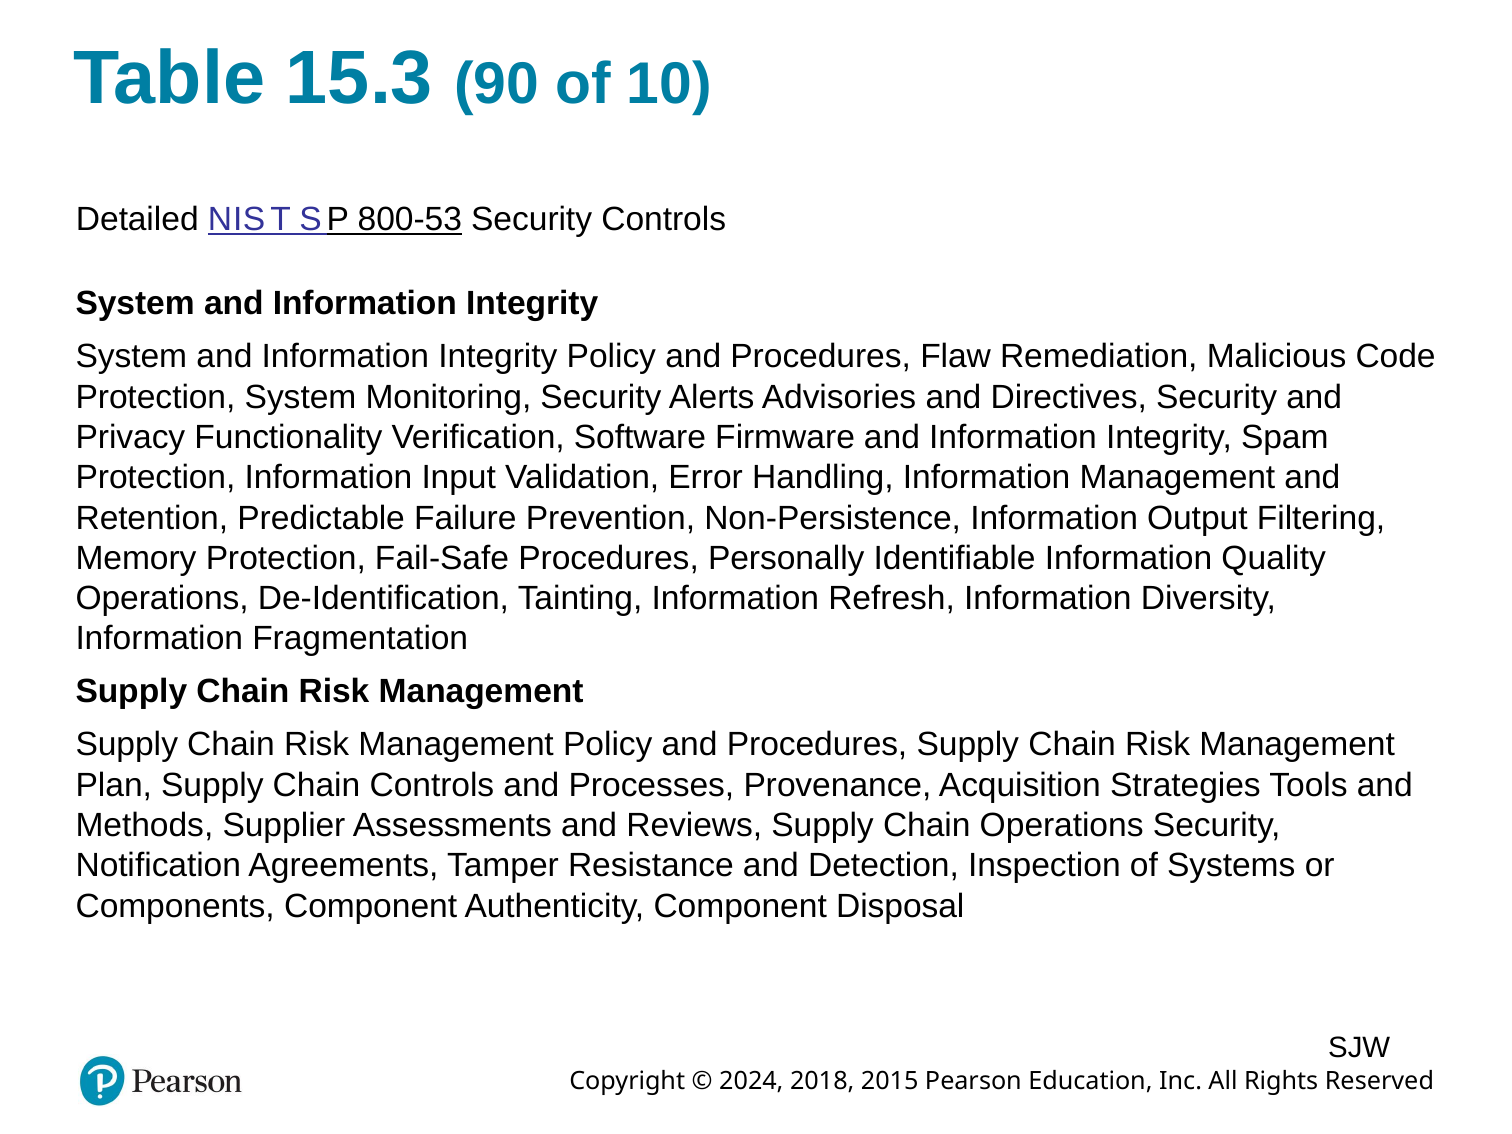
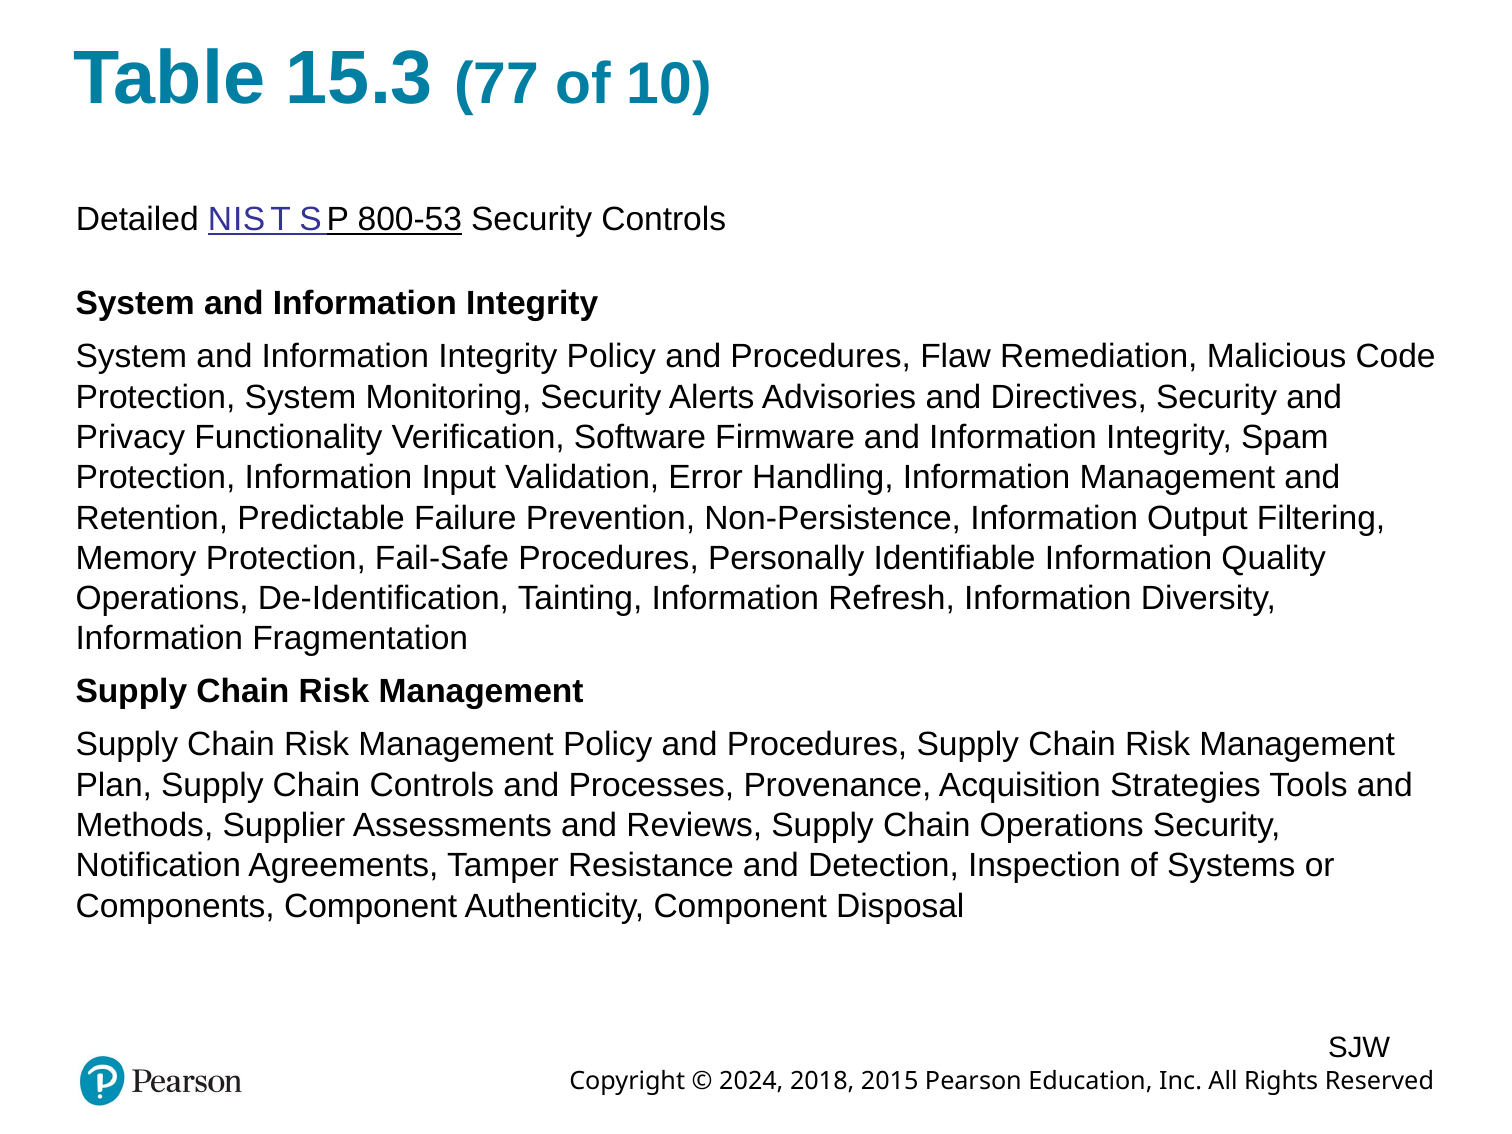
90: 90 -> 77
